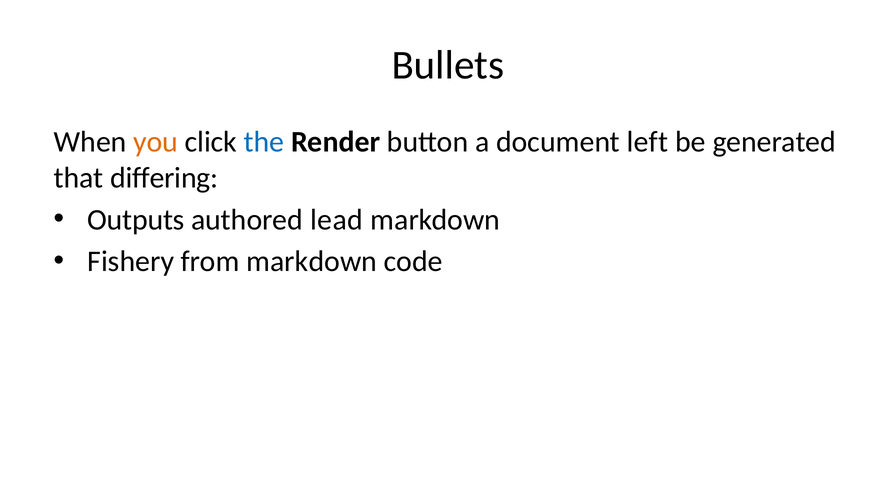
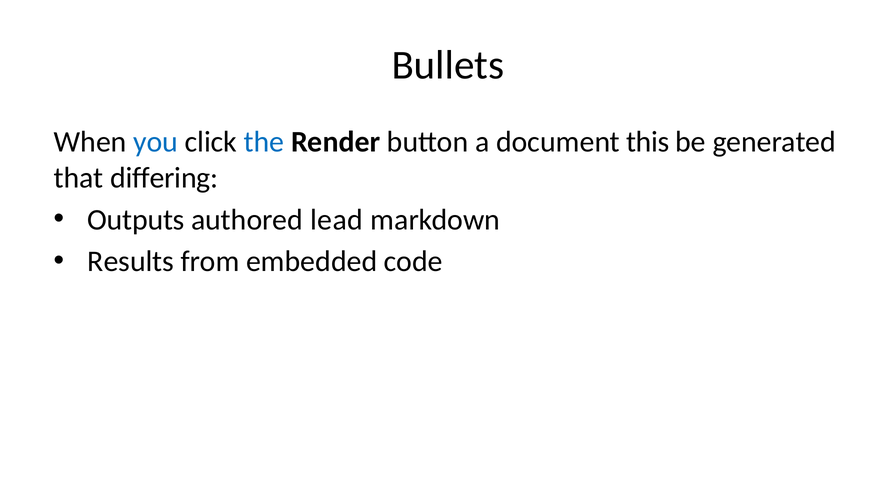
you colour: orange -> blue
left: left -> this
Fishery: Fishery -> Results
from markdown: markdown -> embedded
